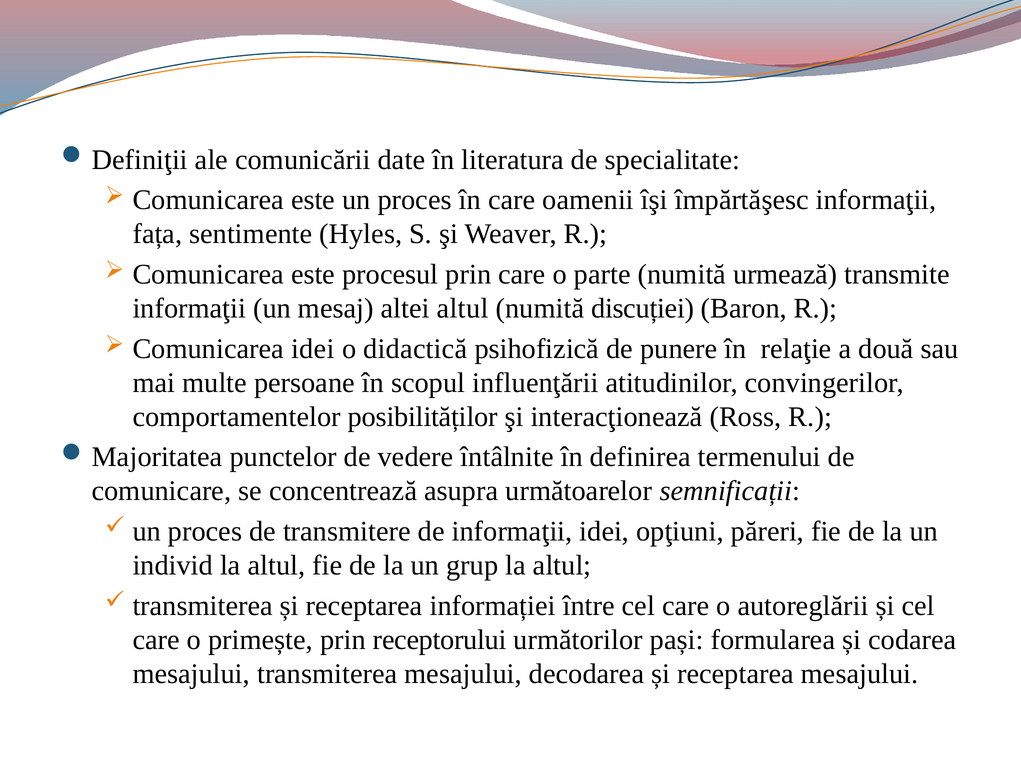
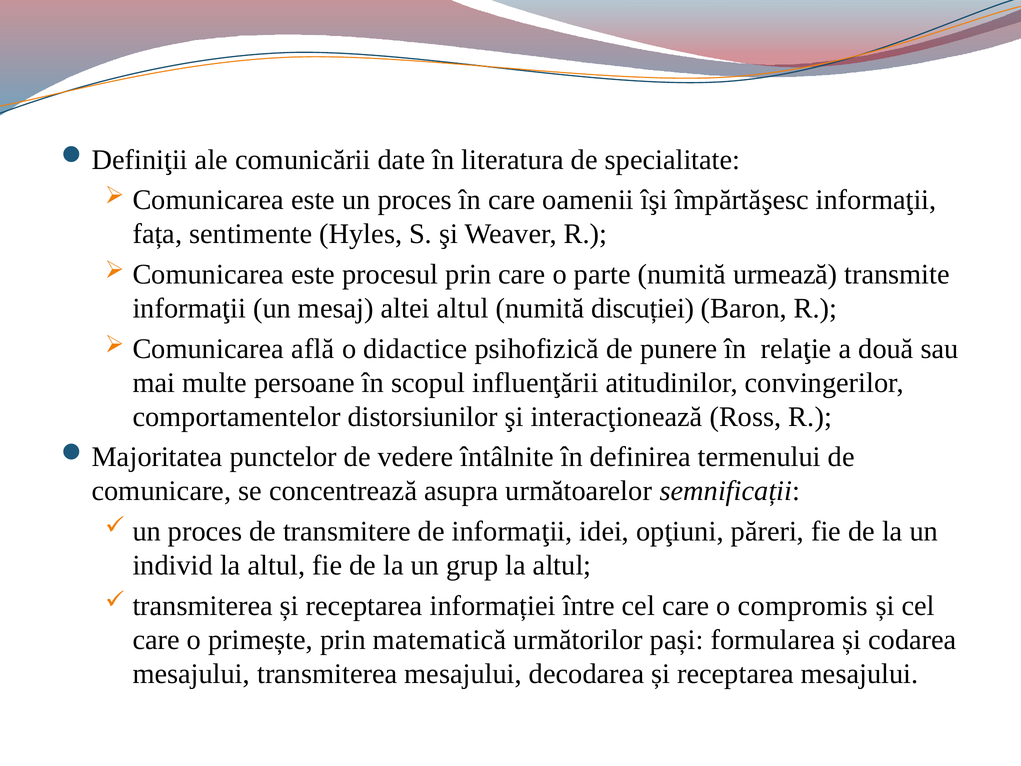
Comunicarea idei: idei -> află
didactică: didactică -> didactice
posibilităților: posibilităților -> distorsiunilor
autoreglării: autoreglării -> compromis
receptorului: receptorului -> matematică
